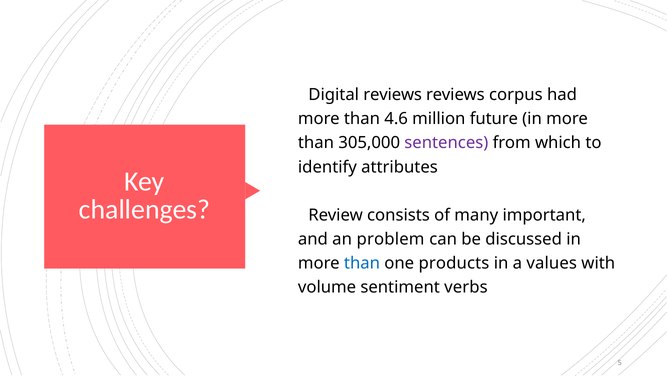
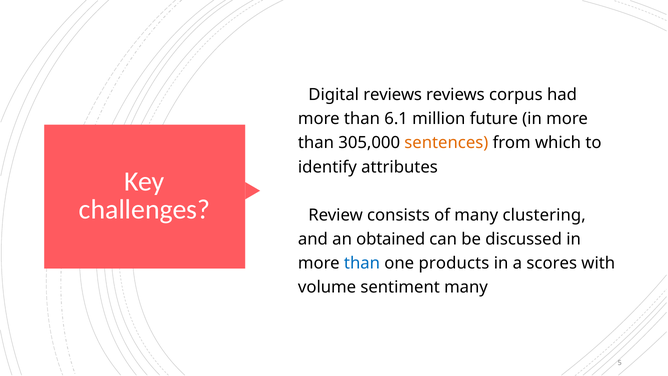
4.6: 4.6 -> 6.1
sentences colour: purple -> orange
important: important -> clustering
problem: problem -> obtained
values: values -> scores
sentiment verbs: verbs -> many
